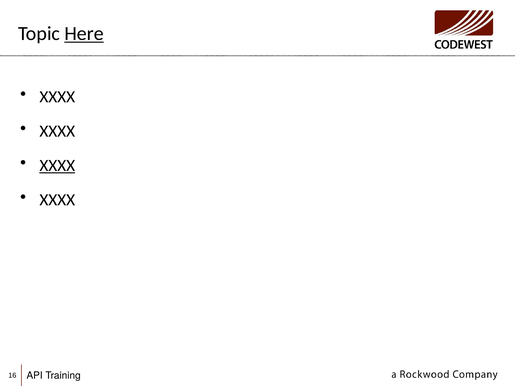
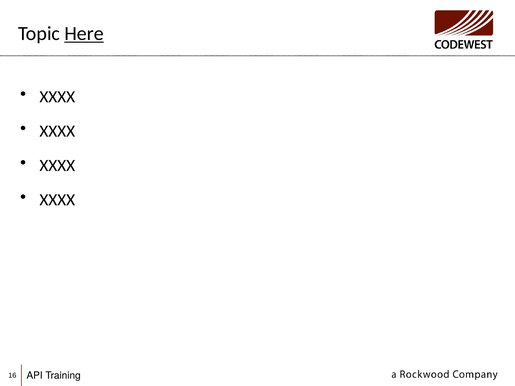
XXXX at (57, 166) underline: present -> none
